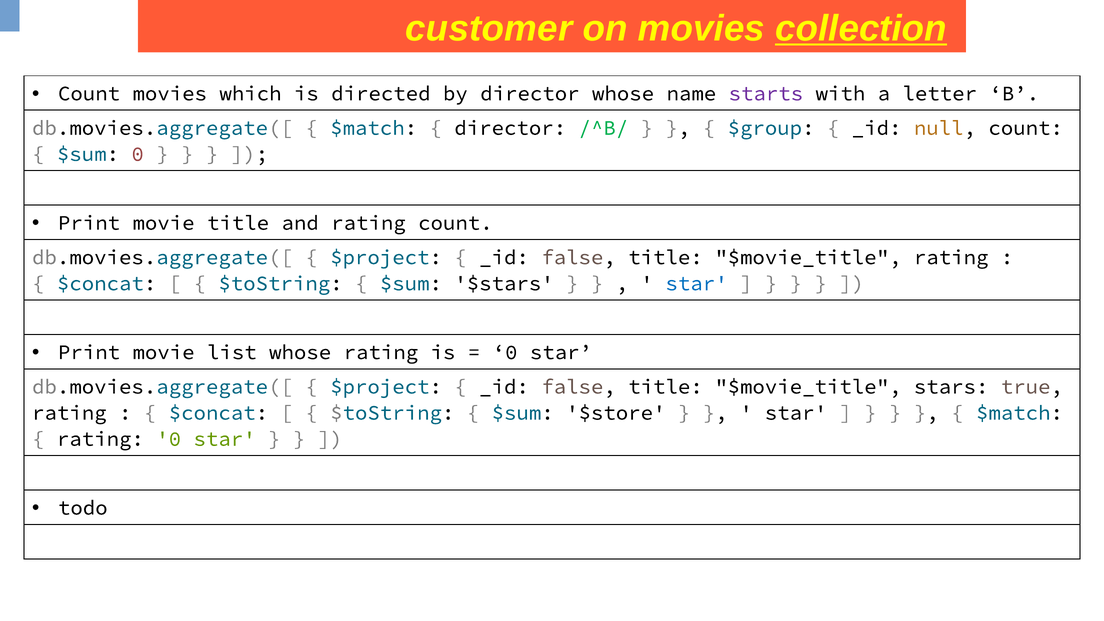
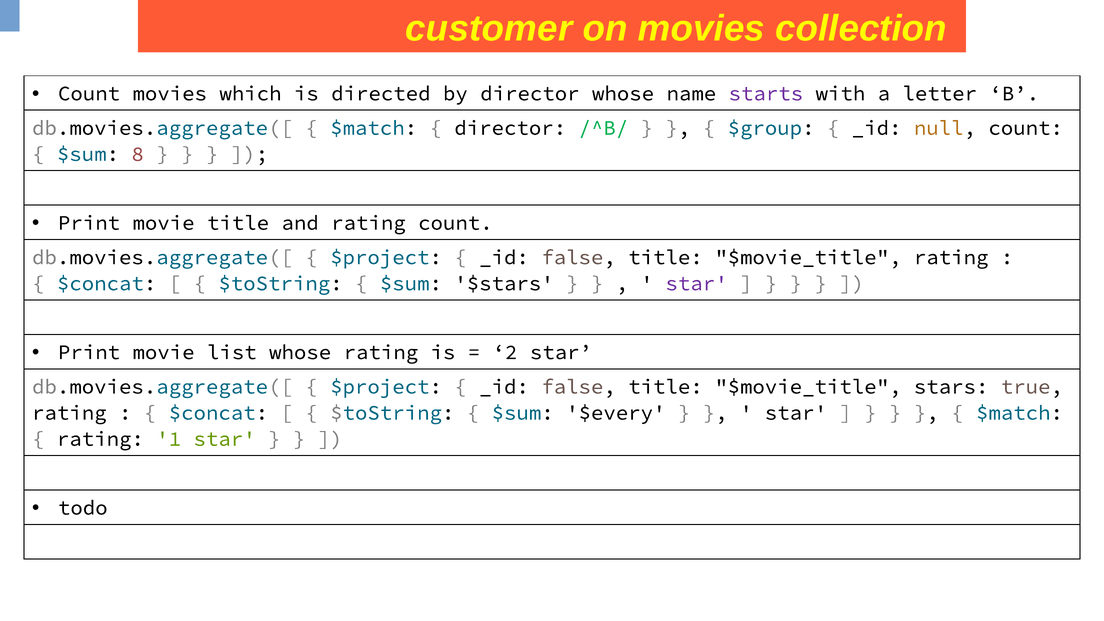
collection underline: present -> none
$sum 0: 0 -> 8
star at (697, 283) colour: blue -> purple
0 at (505, 352): 0 -> 2
$store: $store -> $every
rating 0: 0 -> 1
